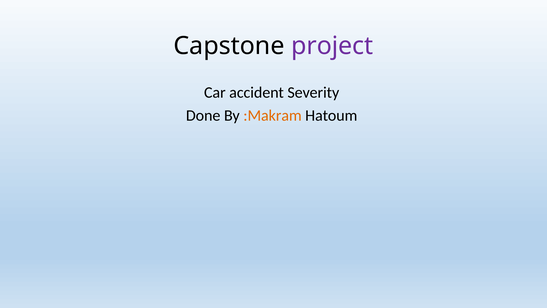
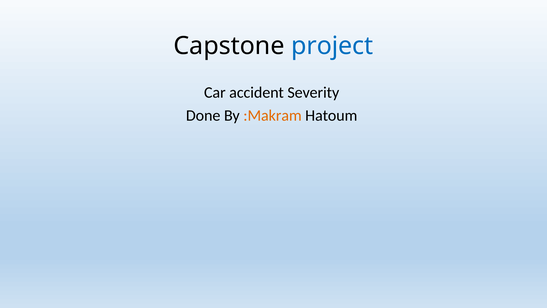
project colour: purple -> blue
